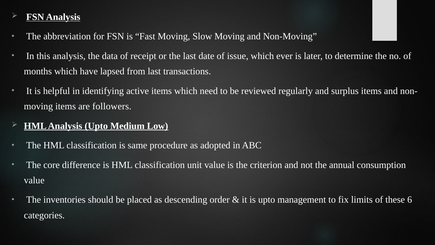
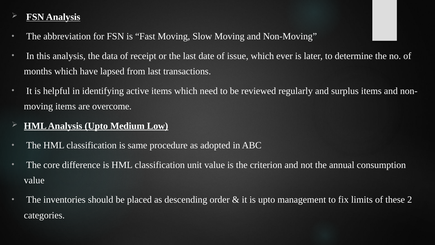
followers: followers -> overcome
6: 6 -> 2
